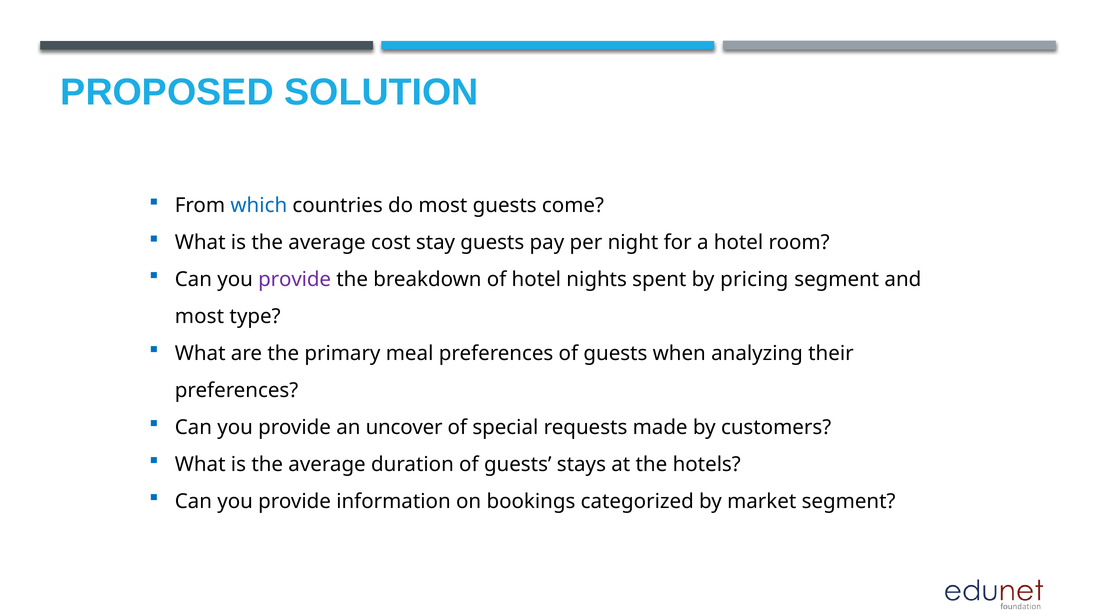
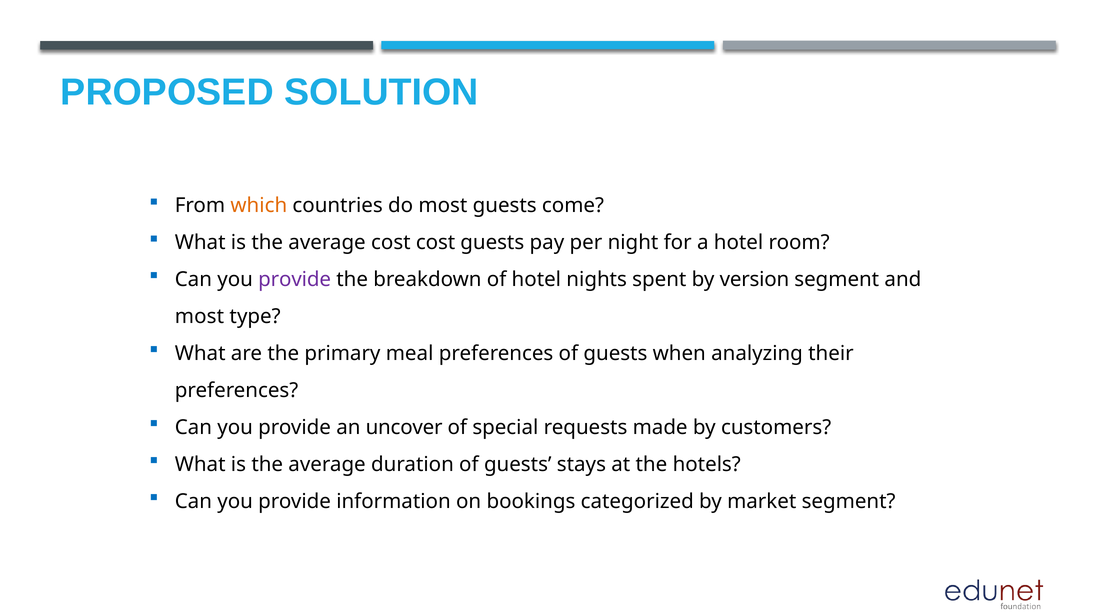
which colour: blue -> orange
cost stay: stay -> cost
pricing: pricing -> version
